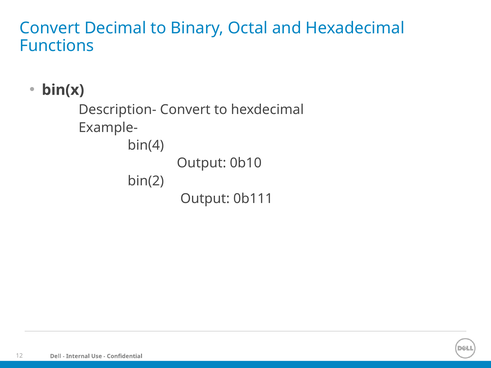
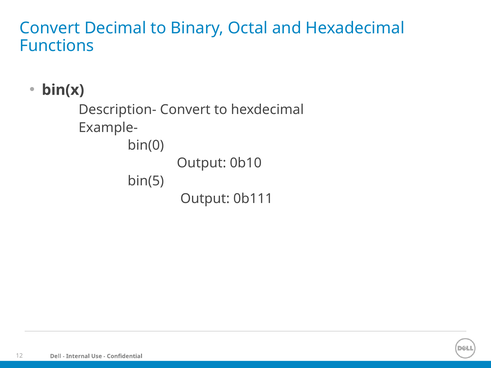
bin(4: bin(4 -> bin(0
bin(2: bin(2 -> bin(5
